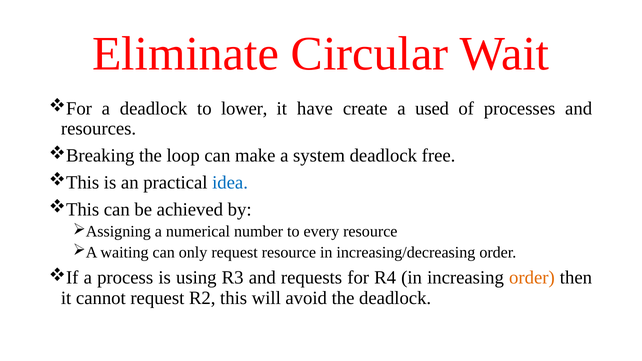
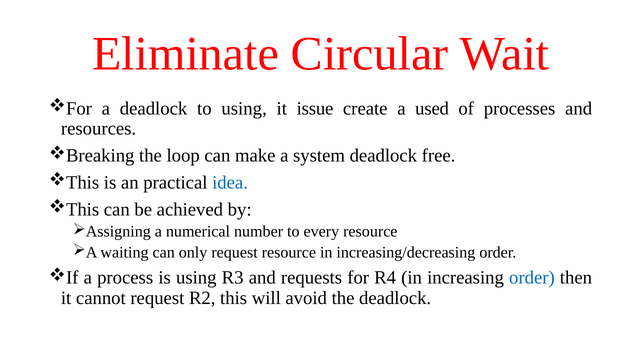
to lower: lower -> using
have: have -> issue
order at (532, 278) colour: orange -> blue
